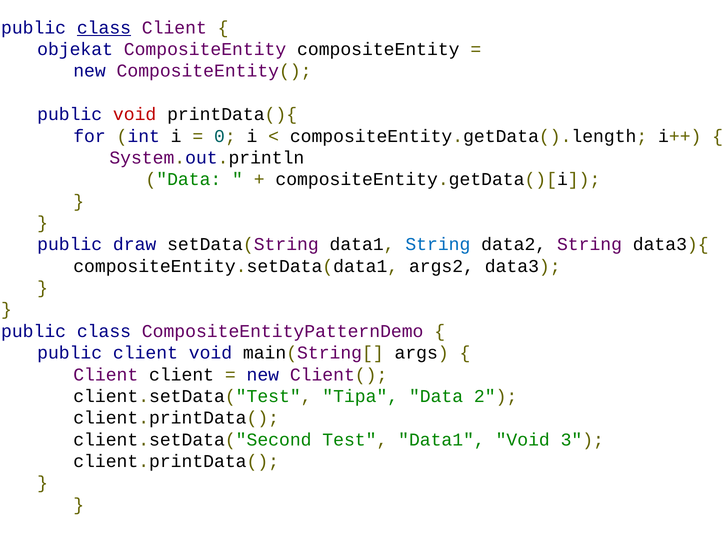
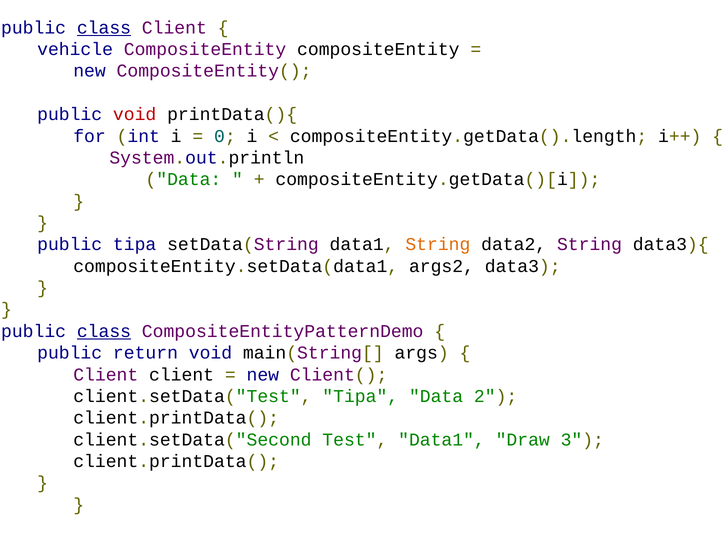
objekat: objekat -> vehicle
public draw: draw -> tipa
String at (438, 244) colour: blue -> orange
class at (104, 331) underline: none -> present
public client: client -> return
Data1 Void: Void -> Draw
